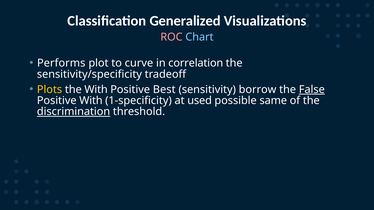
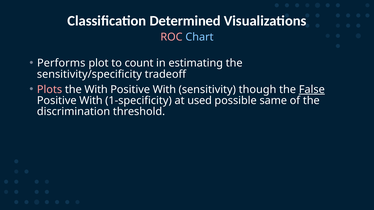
Generalized: Generalized -> Determined
curve: curve -> count
correlation: correlation -> estimating
Plots colour: yellow -> pink
Best at (164, 90): Best -> With
borrow: borrow -> though
discrimination underline: present -> none
